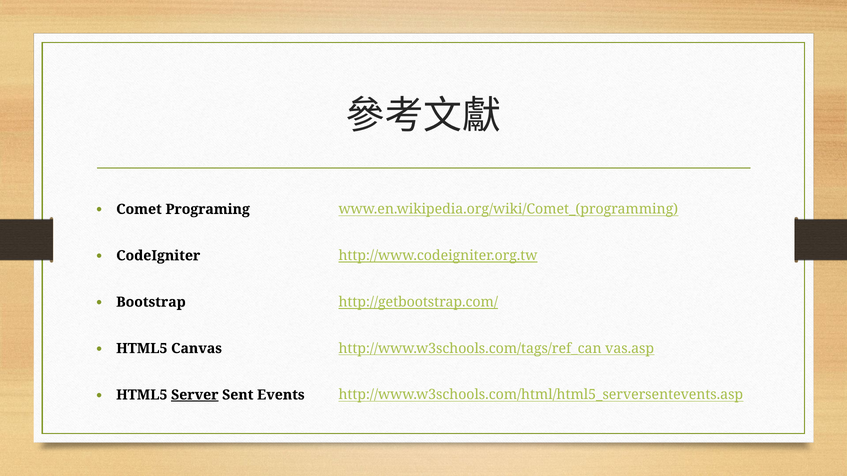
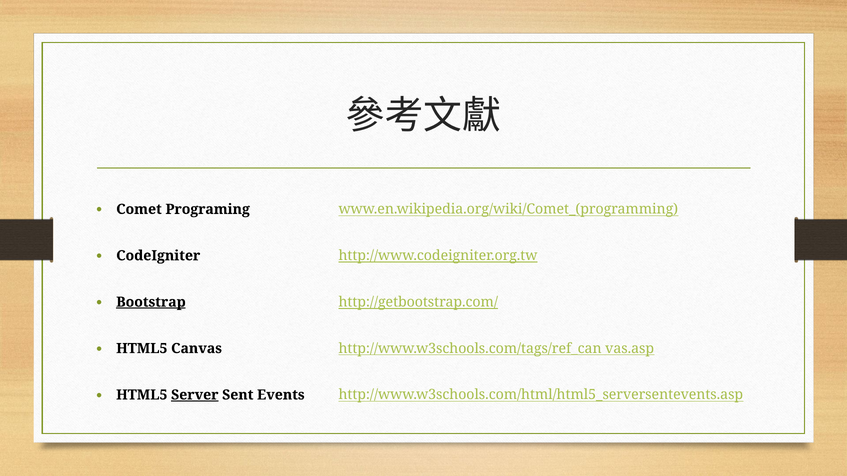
Bootstrap underline: none -> present
